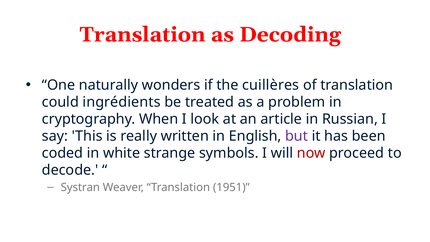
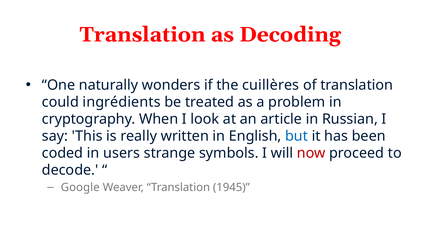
but colour: purple -> blue
white: white -> users
Systran: Systran -> Google
1951: 1951 -> 1945
